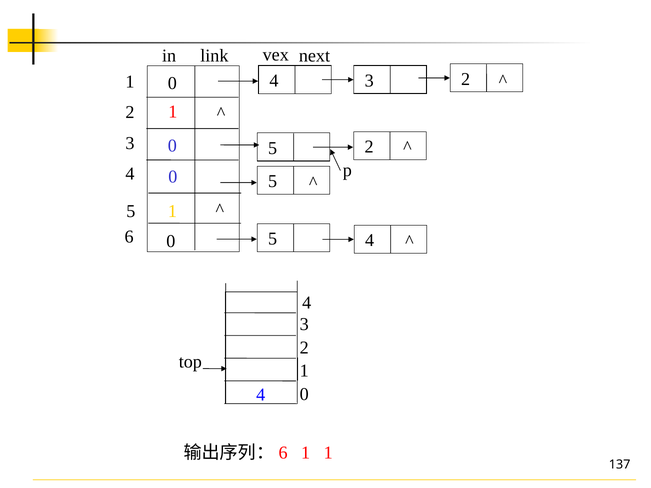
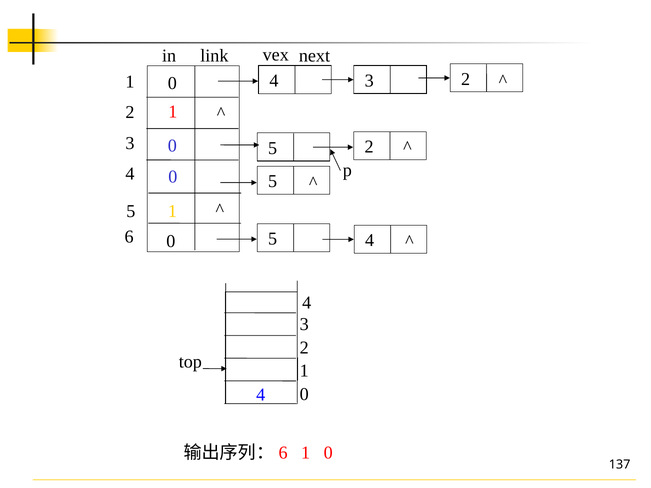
1 at (328, 453): 1 -> 0
